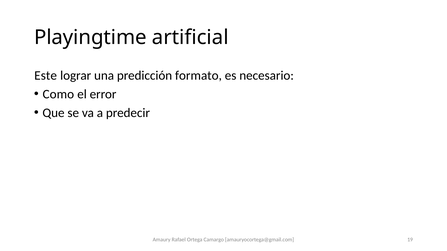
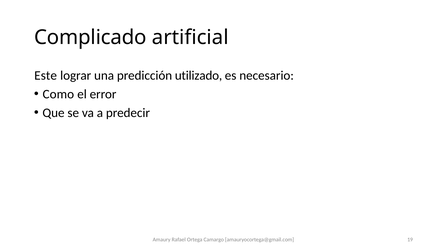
Playingtime: Playingtime -> Complicado
formato: formato -> utilizado
